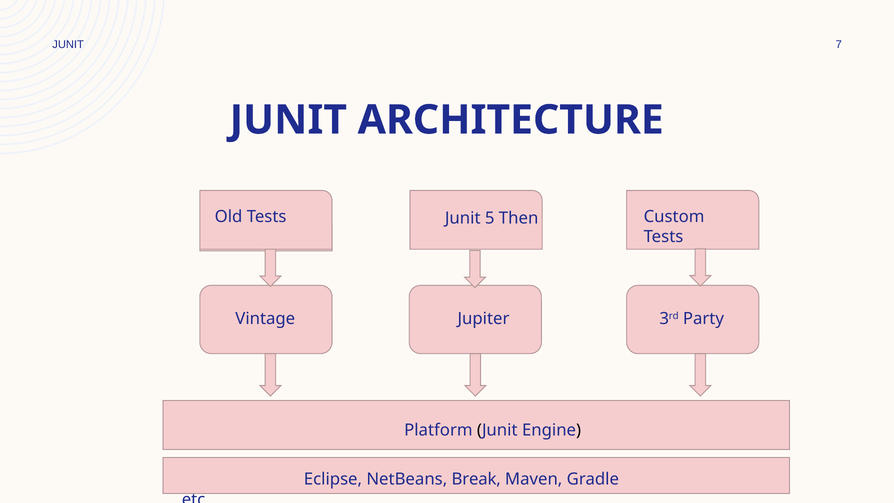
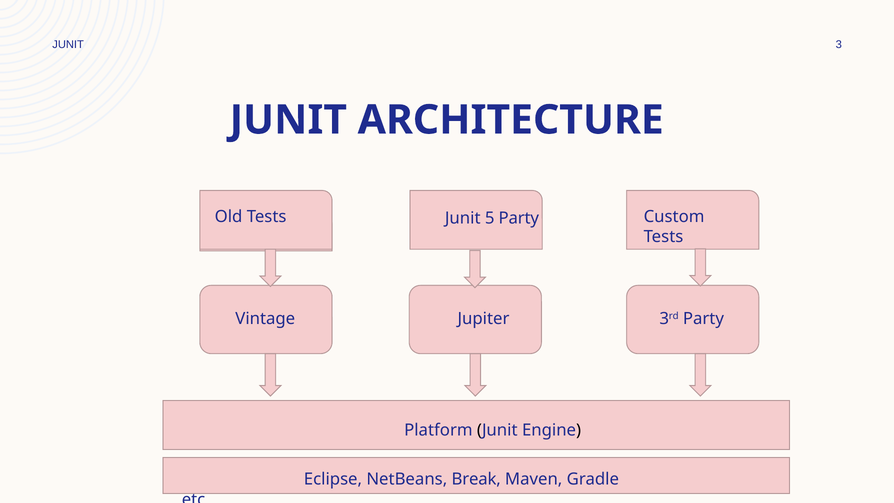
7: 7 -> 3
5 Then: Then -> Party
